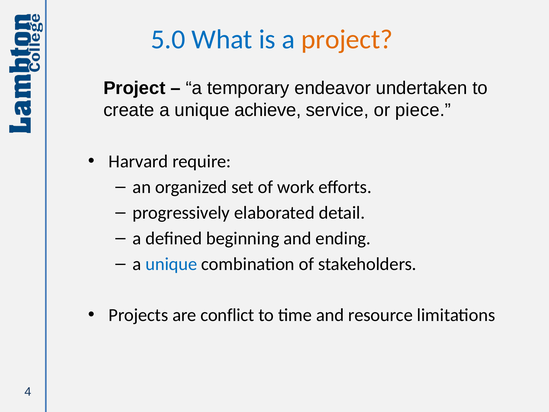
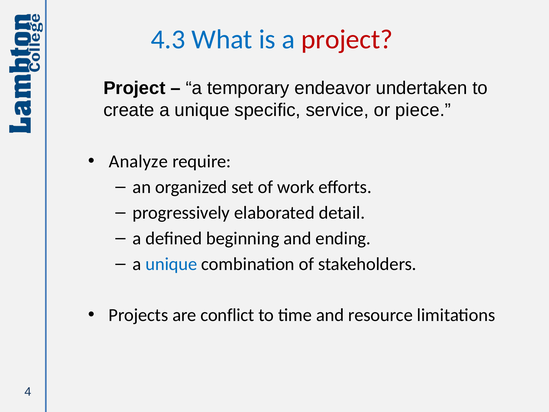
5.0: 5.0 -> 4.3
project at (347, 39) colour: orange -> red
achieve: achieve -> specific
Harvard: Harvard -> Analyze
